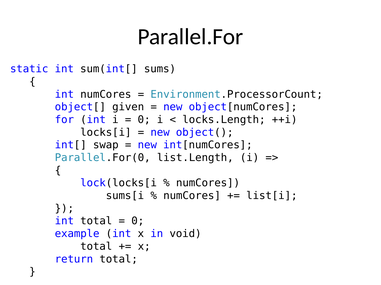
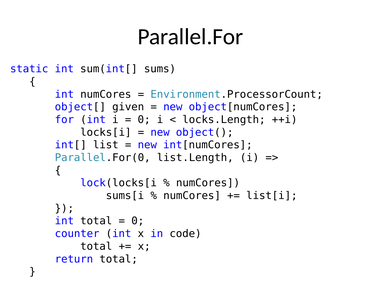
swap: swap -> list
example: example -> counter
void: void -> code
